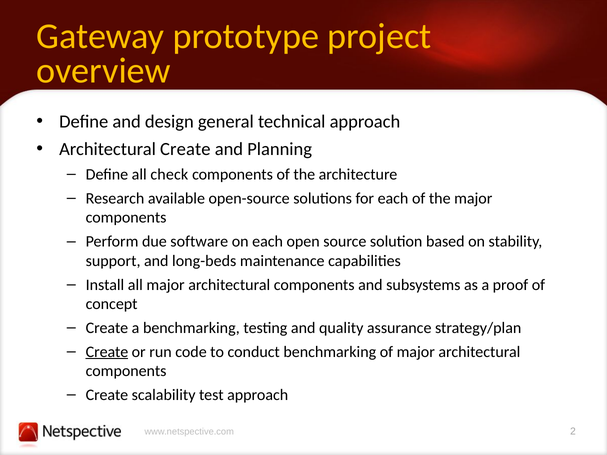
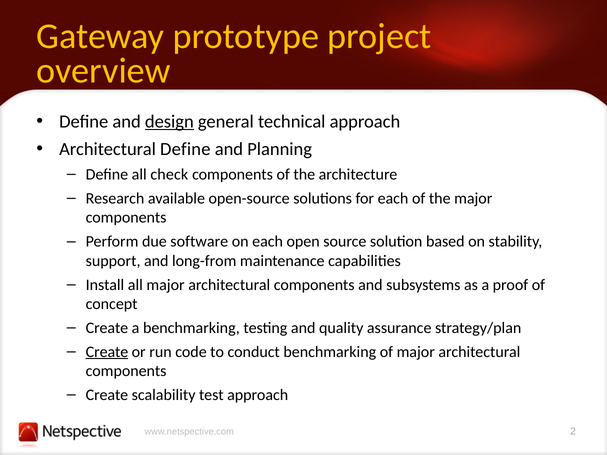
design underline: none -> present
Architectural Create: Create -> Define
long-beds: long-beds -> long-from
